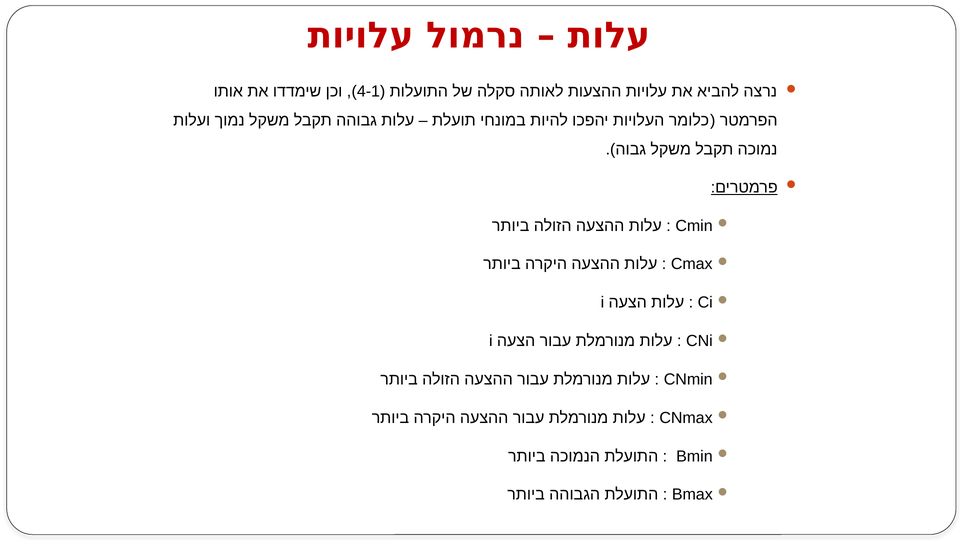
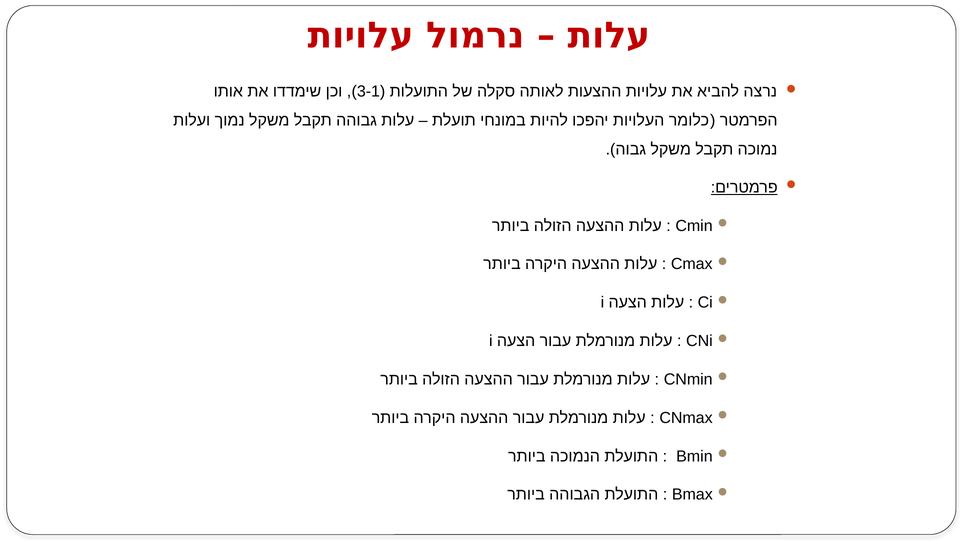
4-1: 4-1 -> 3-1
